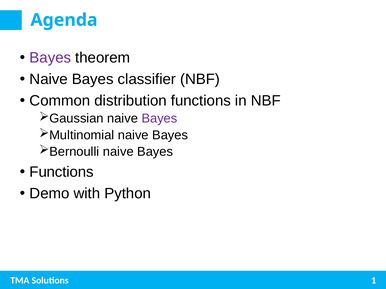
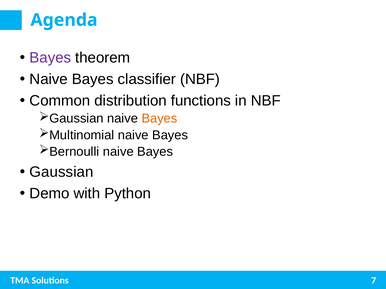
Bayes at (159, 119) colour: purple -> orange
Functions at (62, 172): Functions -> Gaussian
1: 1 -> 7
